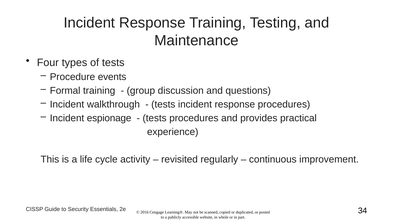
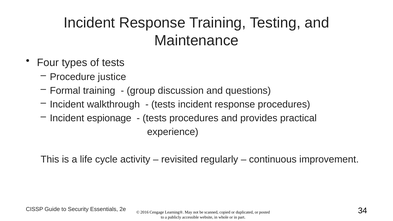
events: events -> justice
